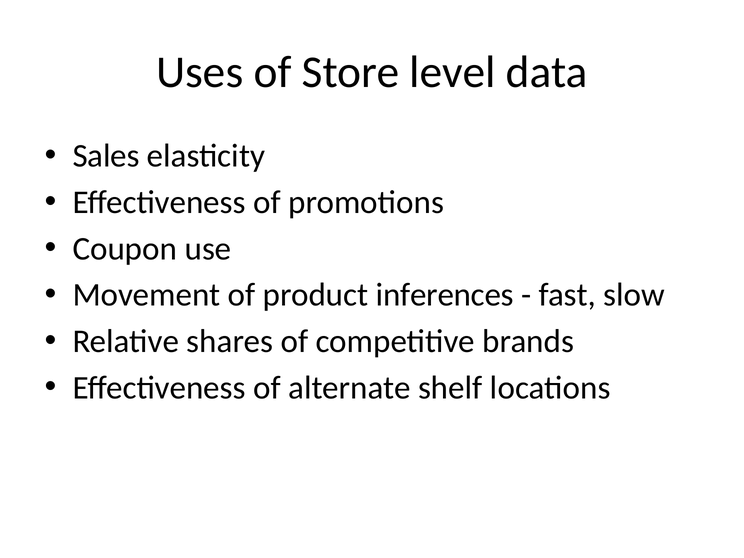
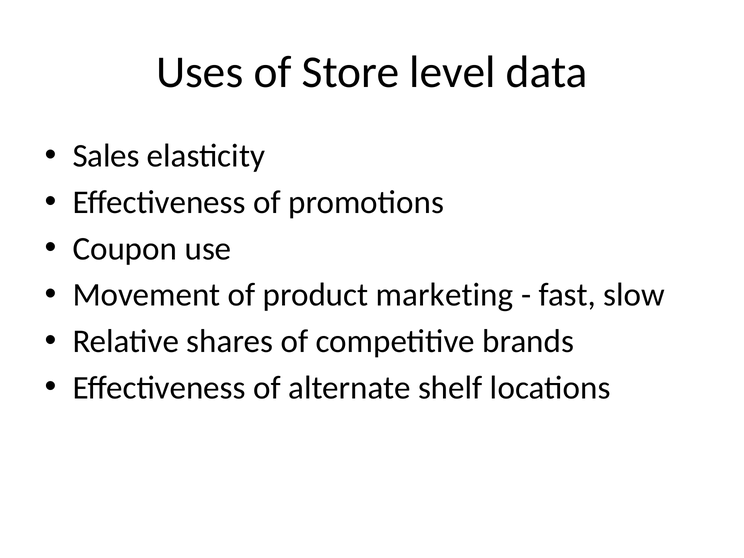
inferences: inferences -> marketing
